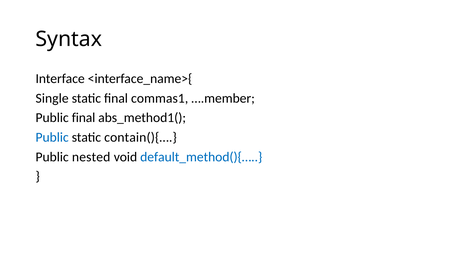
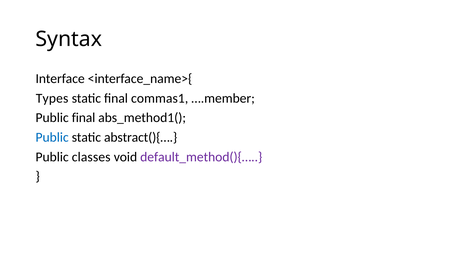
Single: Single -> Types
contain(){…: contain(){… -> abstract(){…
nested: nested -> classes
default_method(){… colour: blue -> purple
